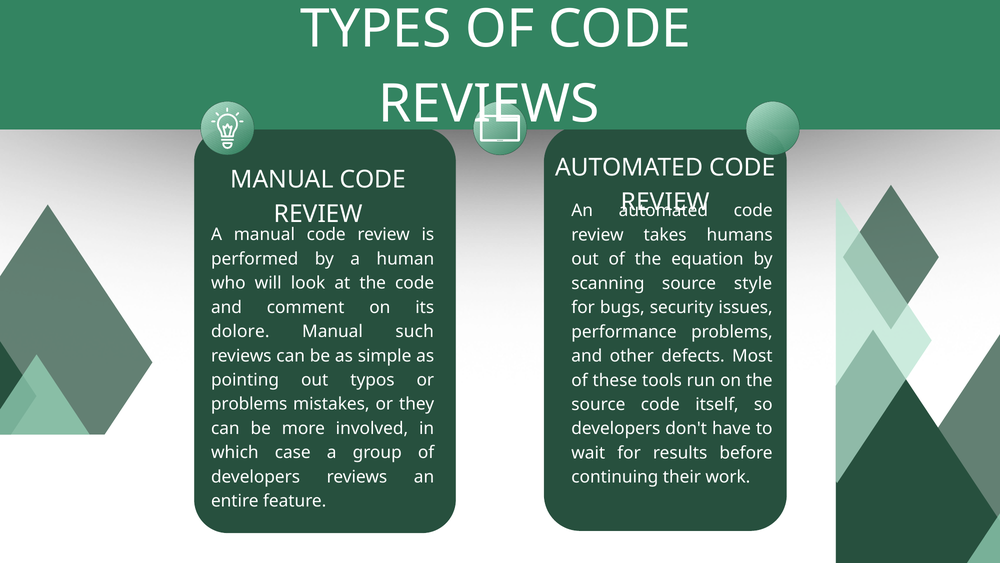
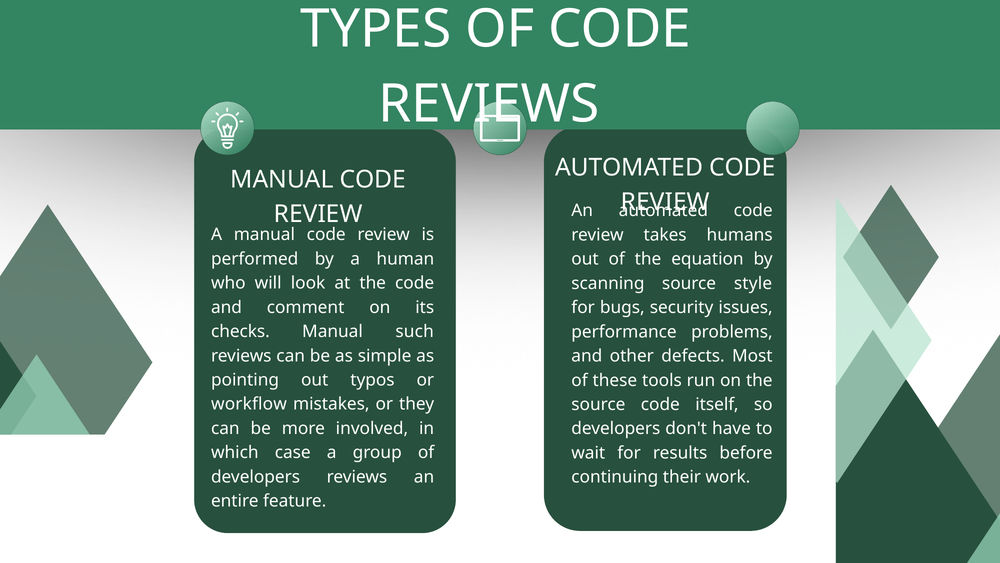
dolore: dolore -> checks
problems at (249, 404): problems -> workflow
